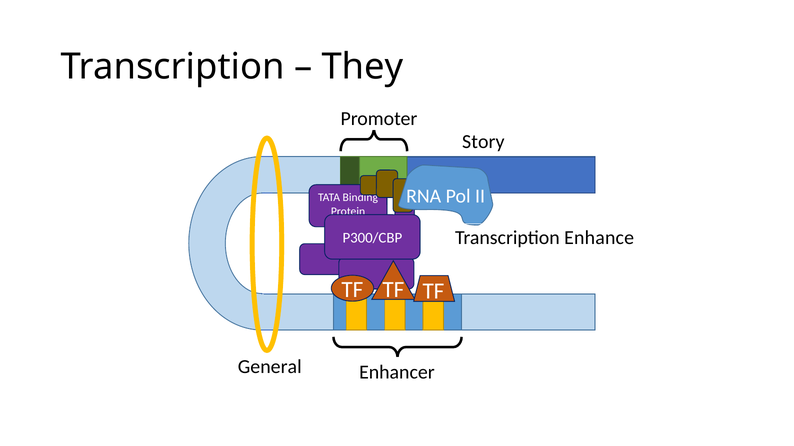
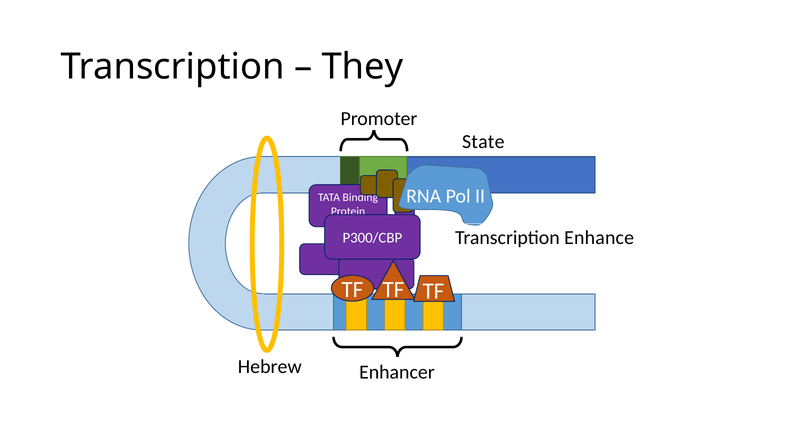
Story: Story -> State
General: General -> Hebrew
